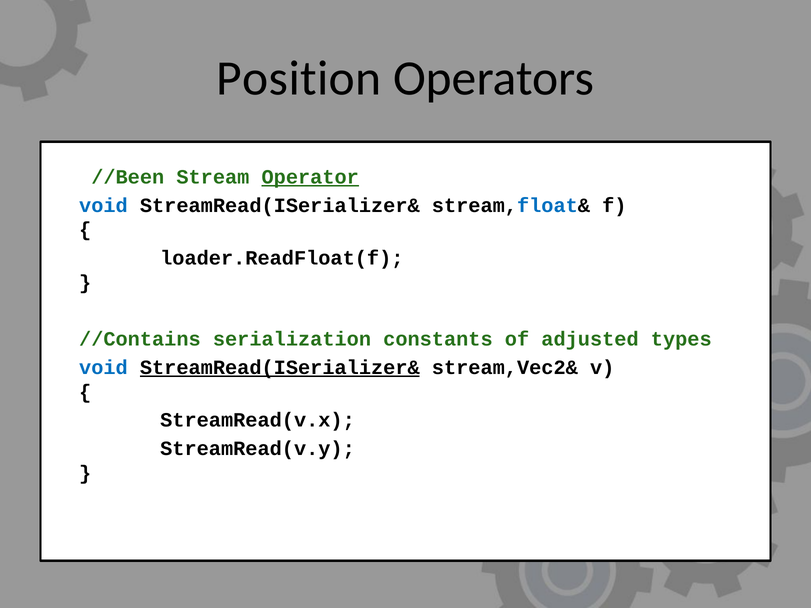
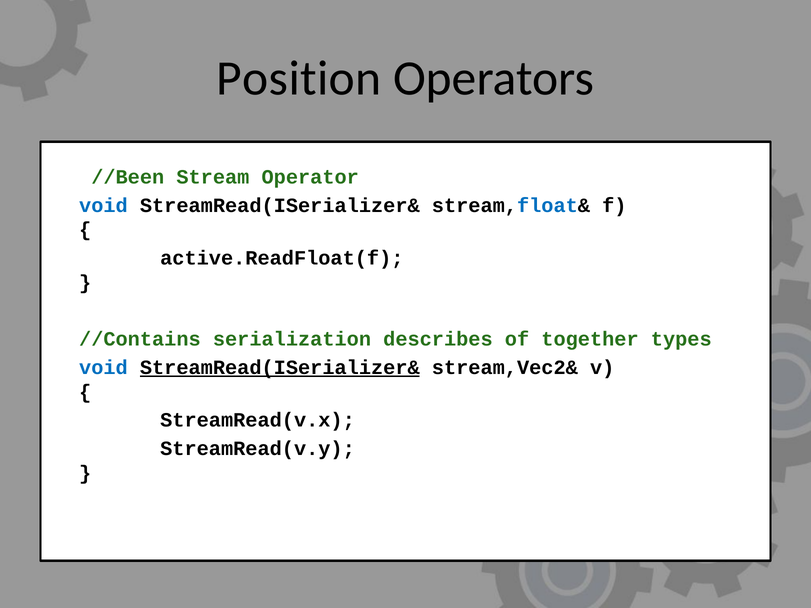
Operator underline: present -> none
loader.ReadFloat(f: loader.ReadFloat(f -> active.ReadFloat(f
constants: constants -> describes
adjusted: adjusted -> together
